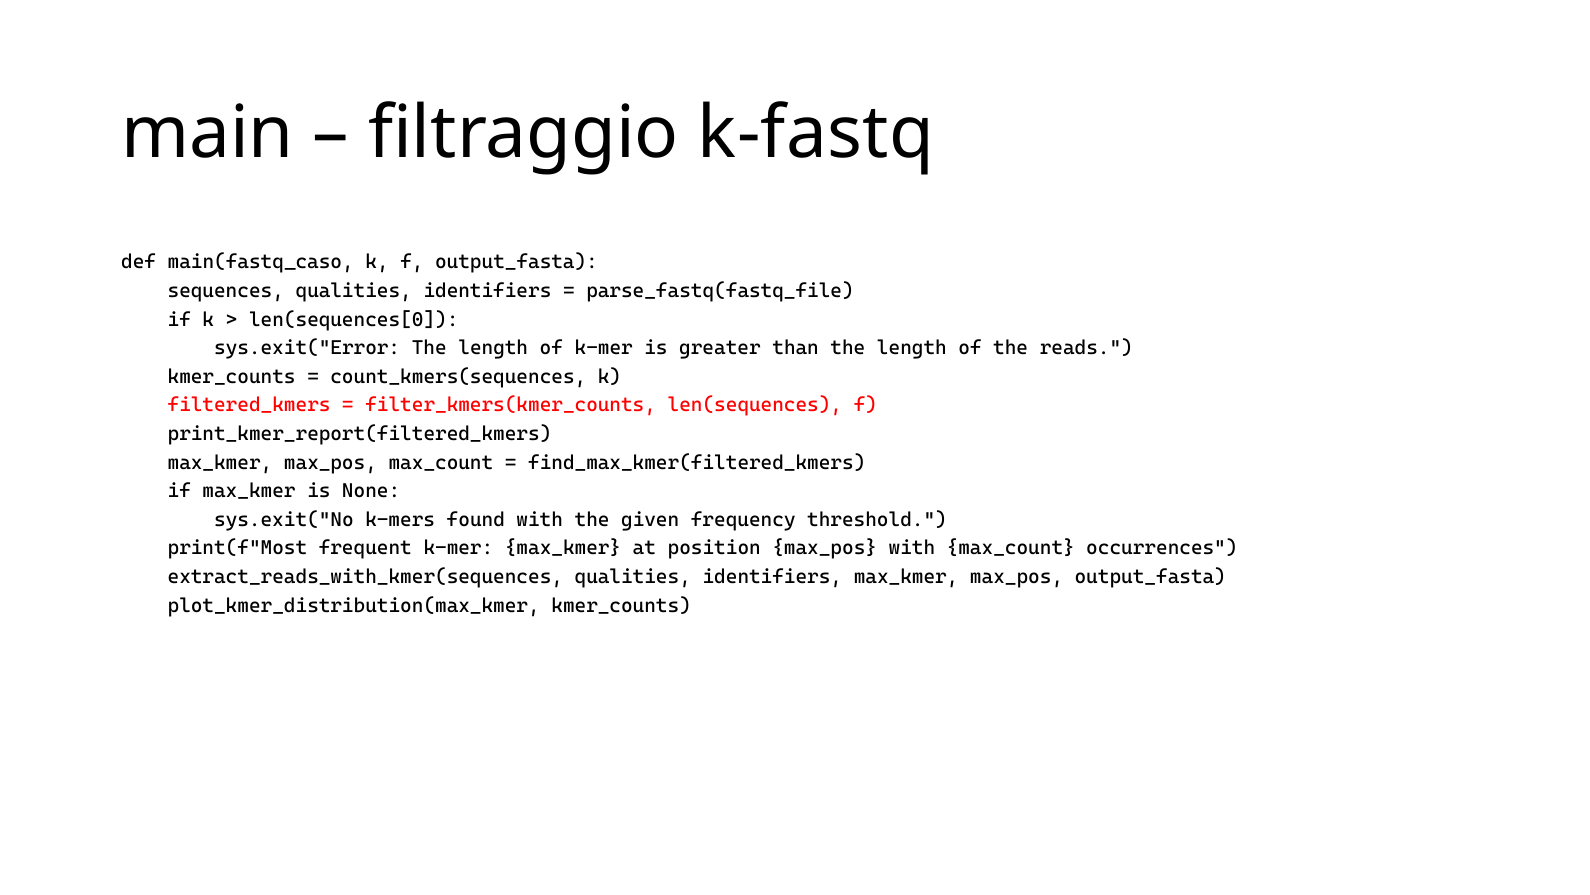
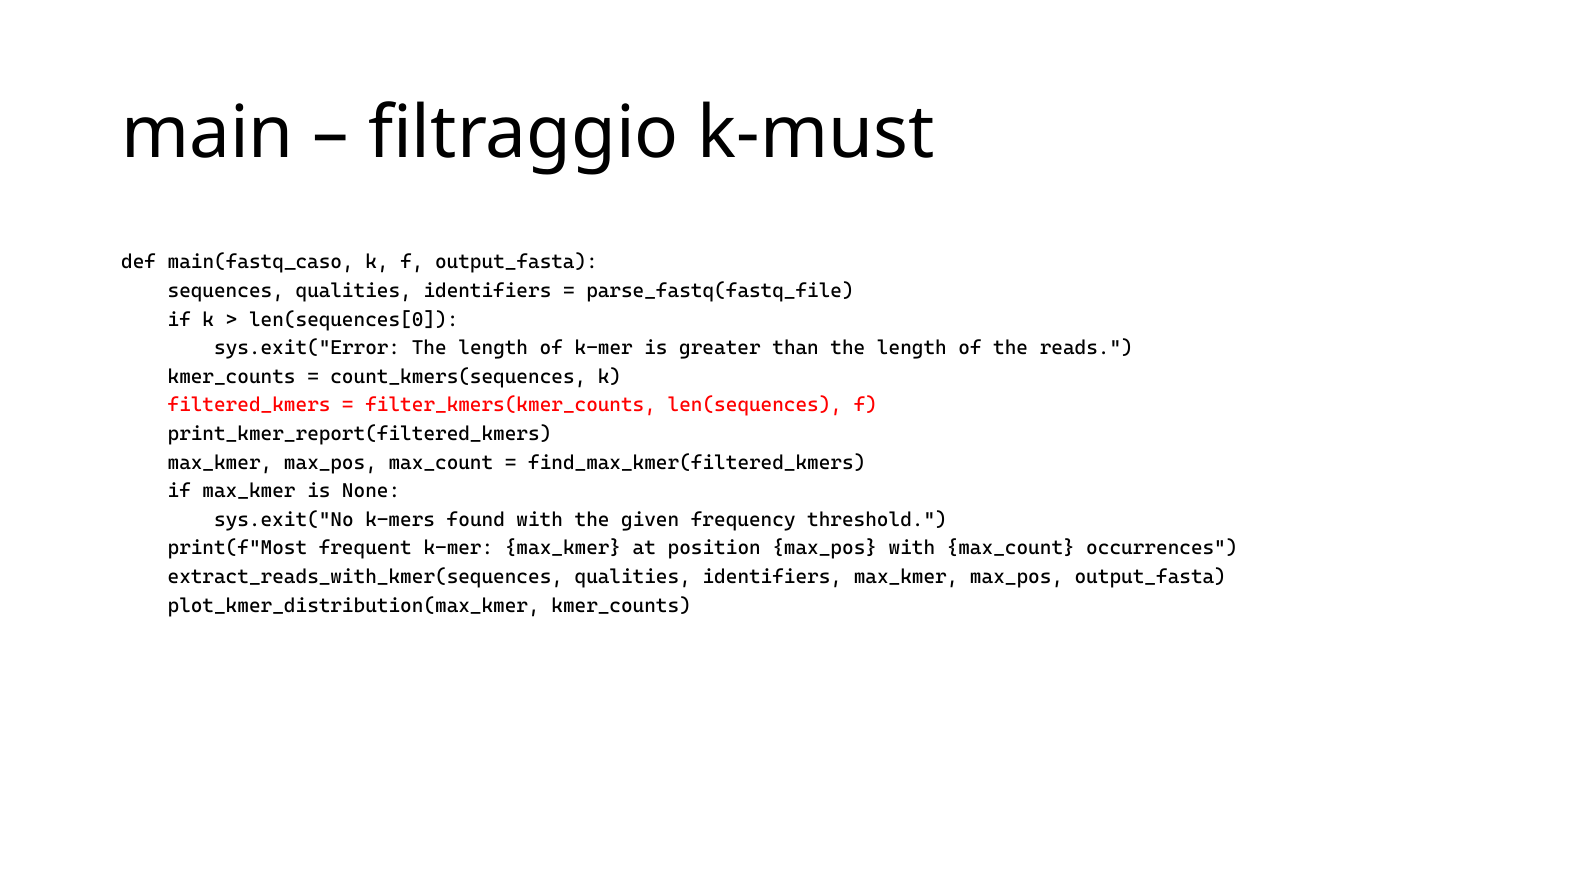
k-fastq: k-fastq -> k-must
